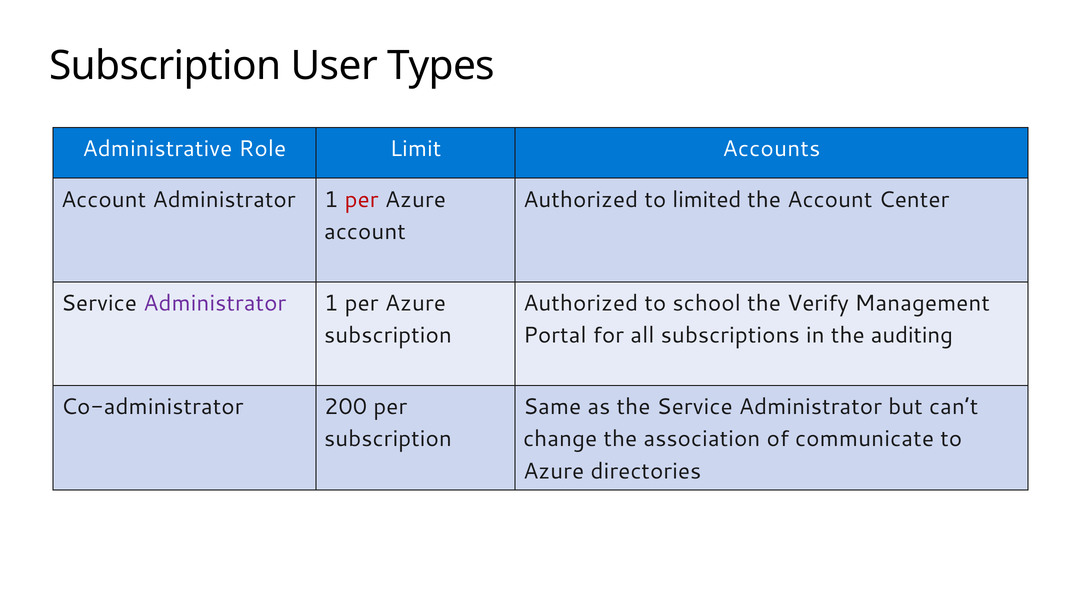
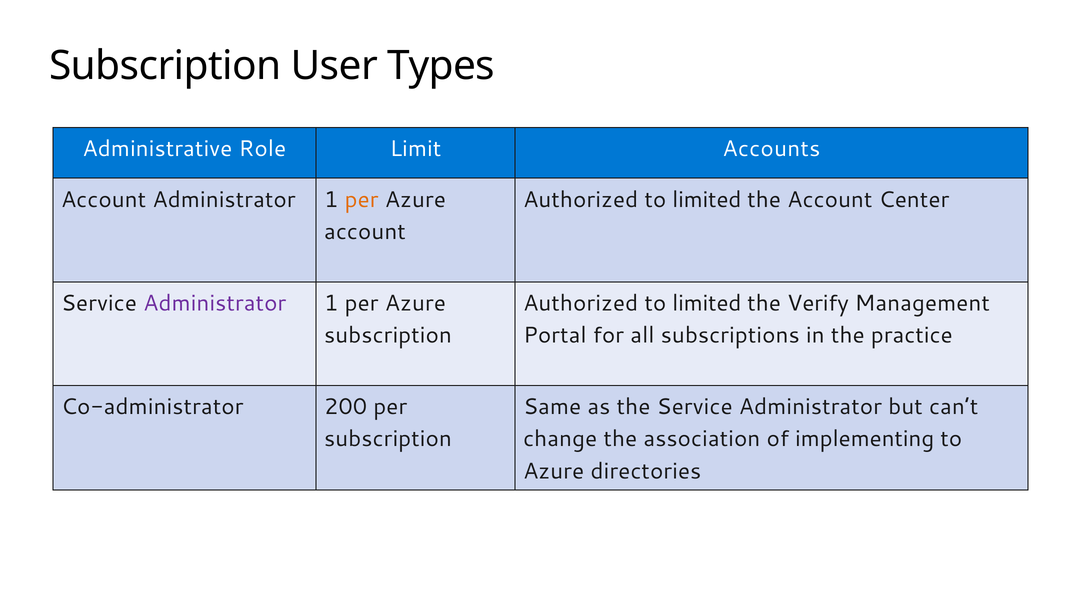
per at (362, 200) colour: red -> orange
school at (707, 303): school -> limited
auditing: auditing -> practice
communicate: communicate -> implementing
